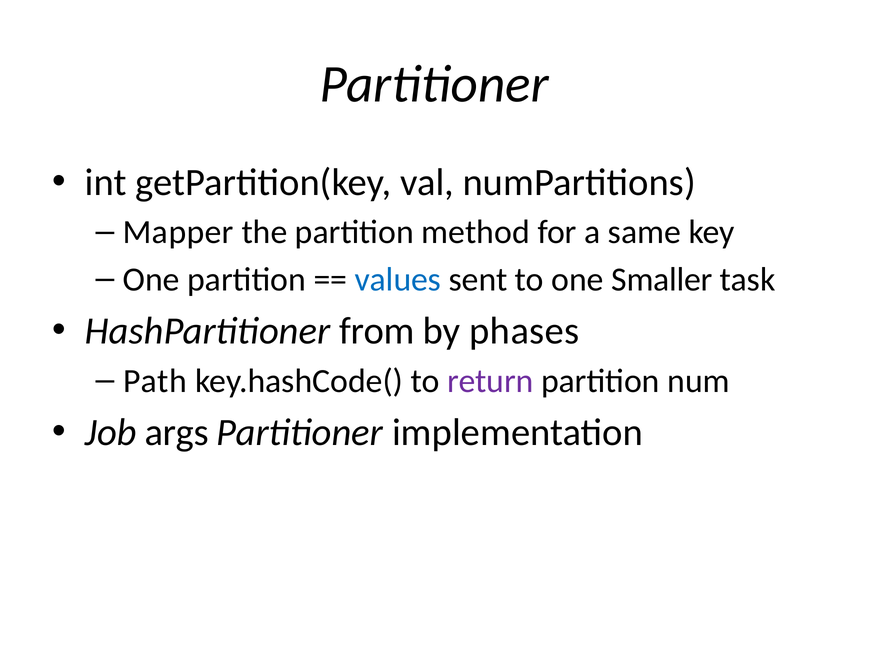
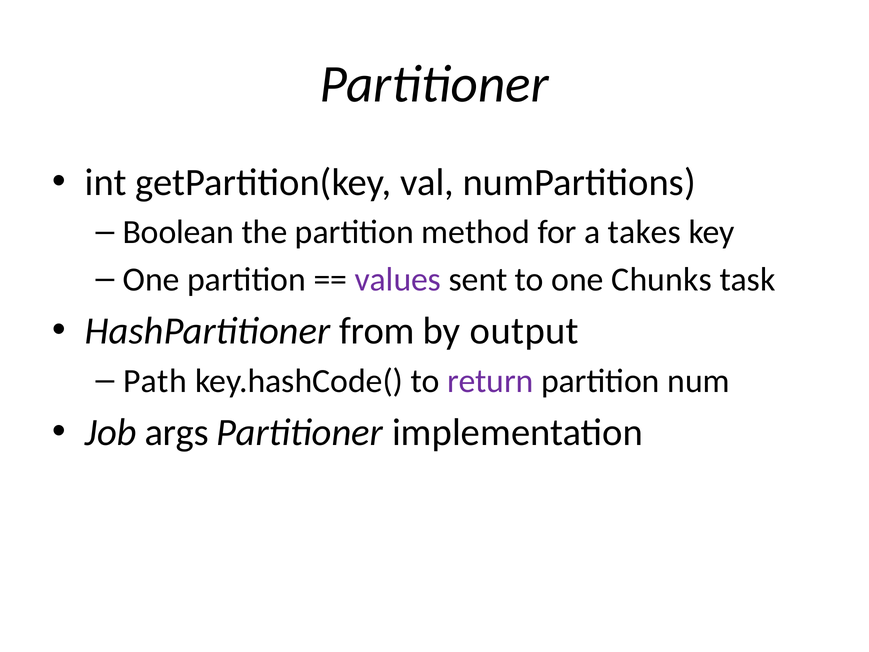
Mapper: Mapper -> Boolean
same: same -> takes
values colour: blue -> purple
Smaller: Smaller -> Chunks
phases: phases -> output
